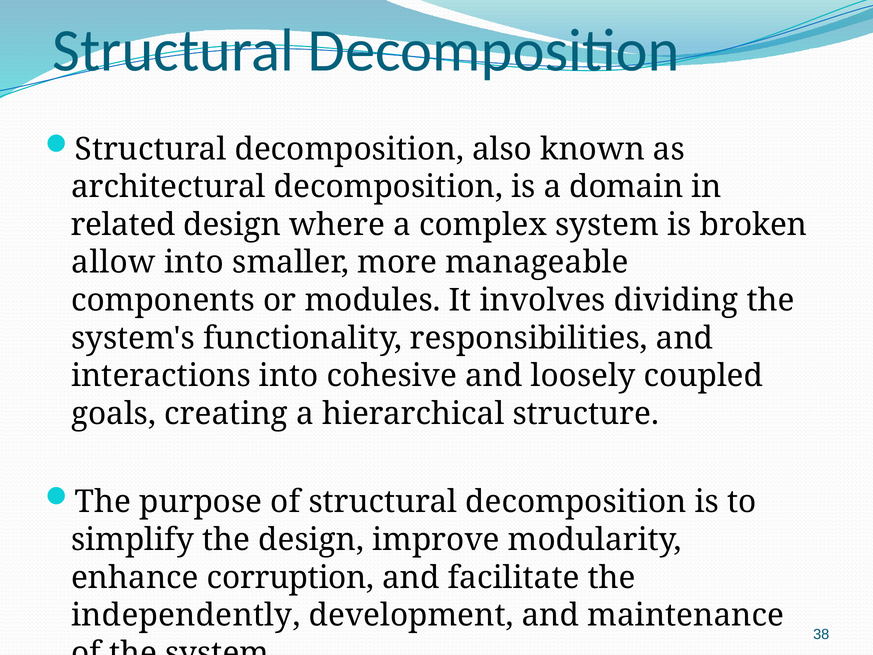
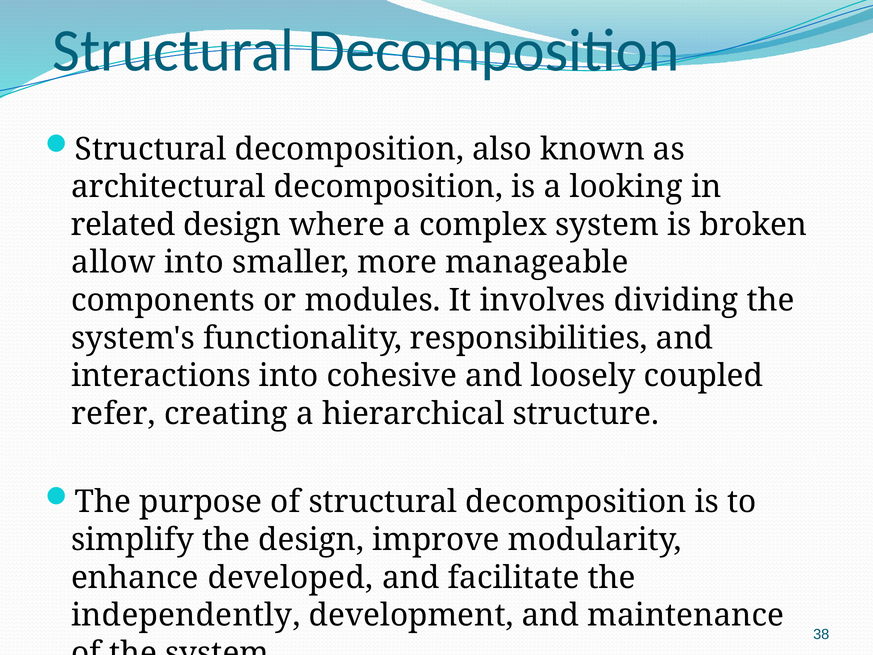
domain: domain -> looking
goals: goals -> refer
corruption: corruption -> developed
